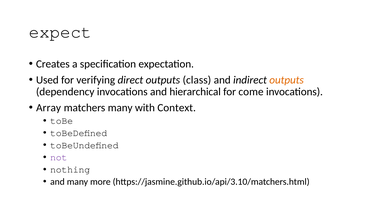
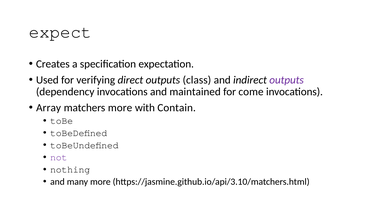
outputs at (287, 80) colour: orange -> purple
hierarchical: hierarchical -> maintained
matchers many: many -> more
Context: Context -> Contain
